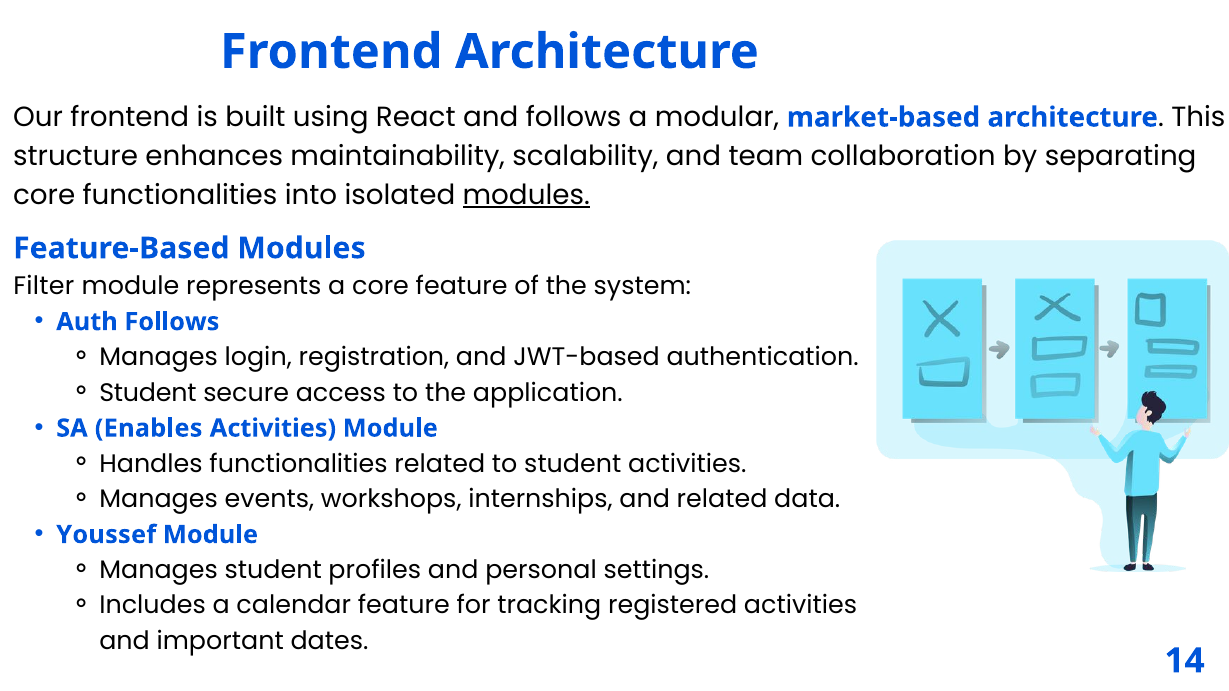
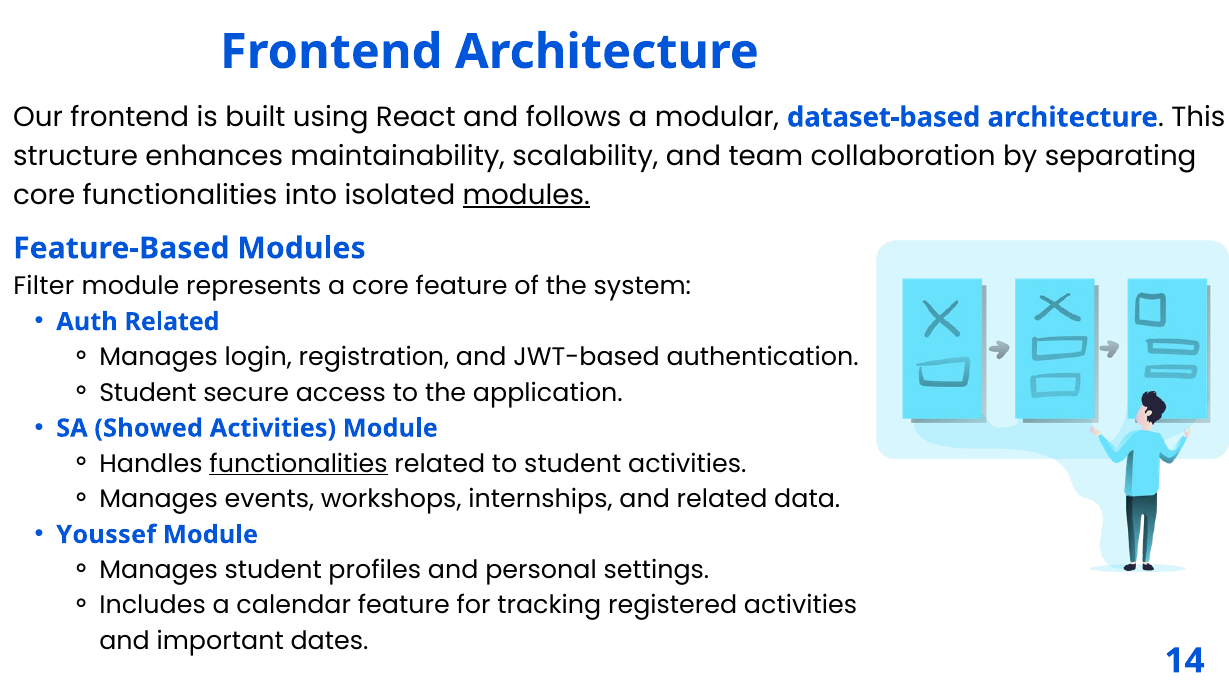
market-based: market-based -> dataset-based
Auth Follows: Follows -> Related
Enables: Enables -> Showed
functionalities at (299, 464) underline: none -> present
